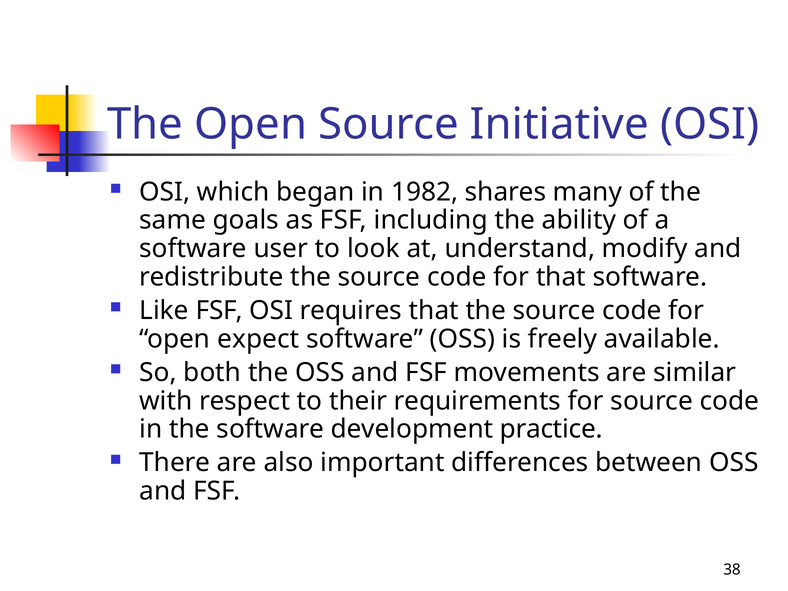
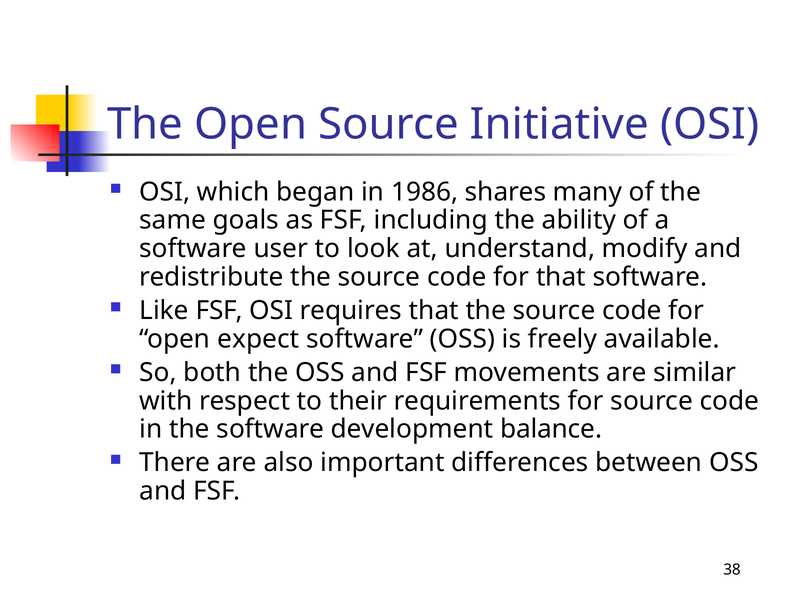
1982: 1982 -> 1986
practice: practice -> balance
